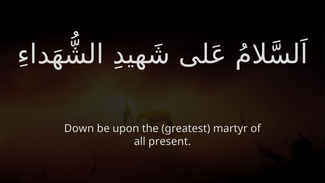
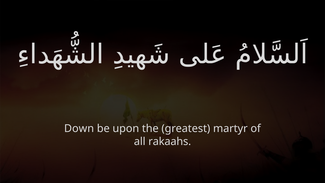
present: present -> rakaahs
